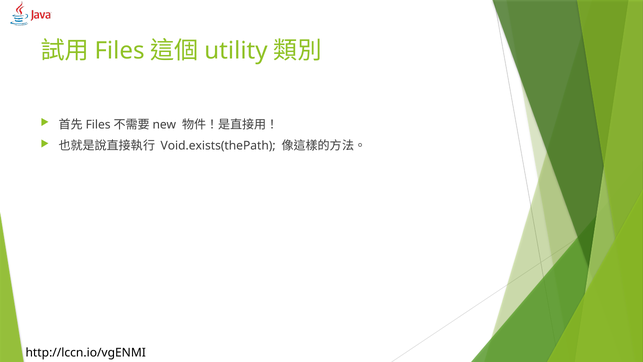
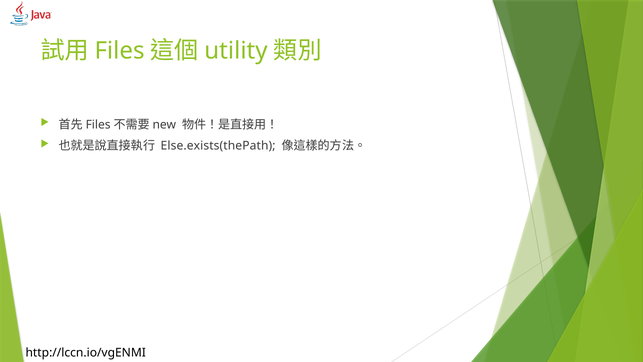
Void.exists(thePath: Void.exists(thePath -> Else.exists(thePath
